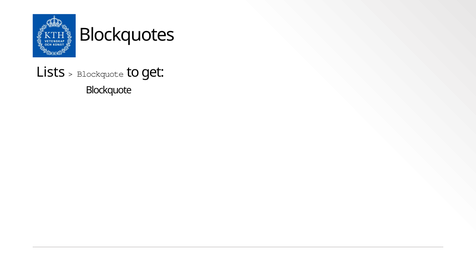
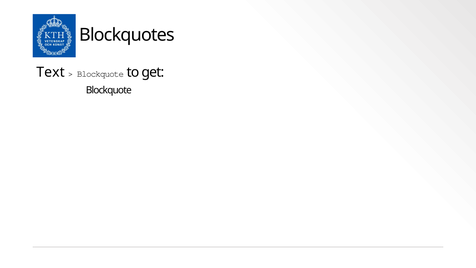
Lists: Lists -> Text
